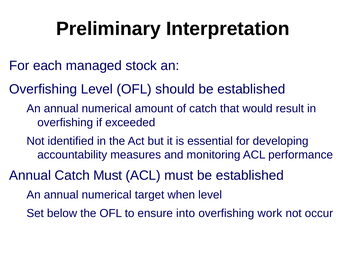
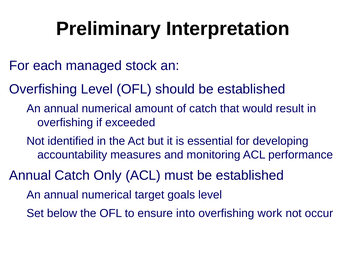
Catch Must: Must -> Only
when: when -> goals
